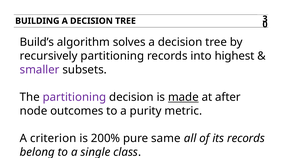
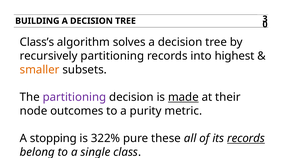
Build’s: Build’s -> Class’s
smaller colour: purple -> orange
after: after -> their
criterion: criterion -> stopping
200%: 200% -> 322%
same: same -> these
records at (246, 139) underline: none -> present
